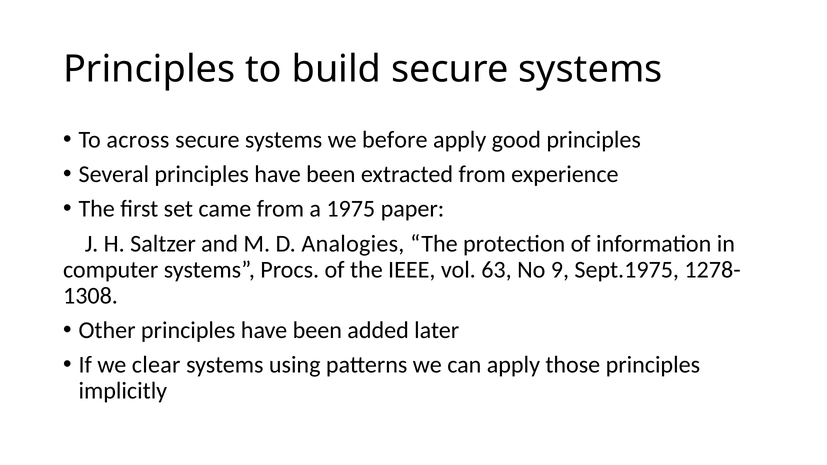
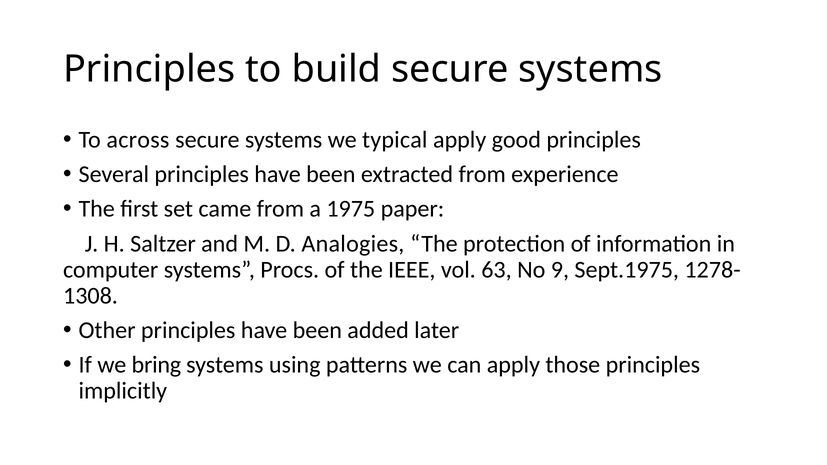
before: before -> typical
clear: clear -> bring
